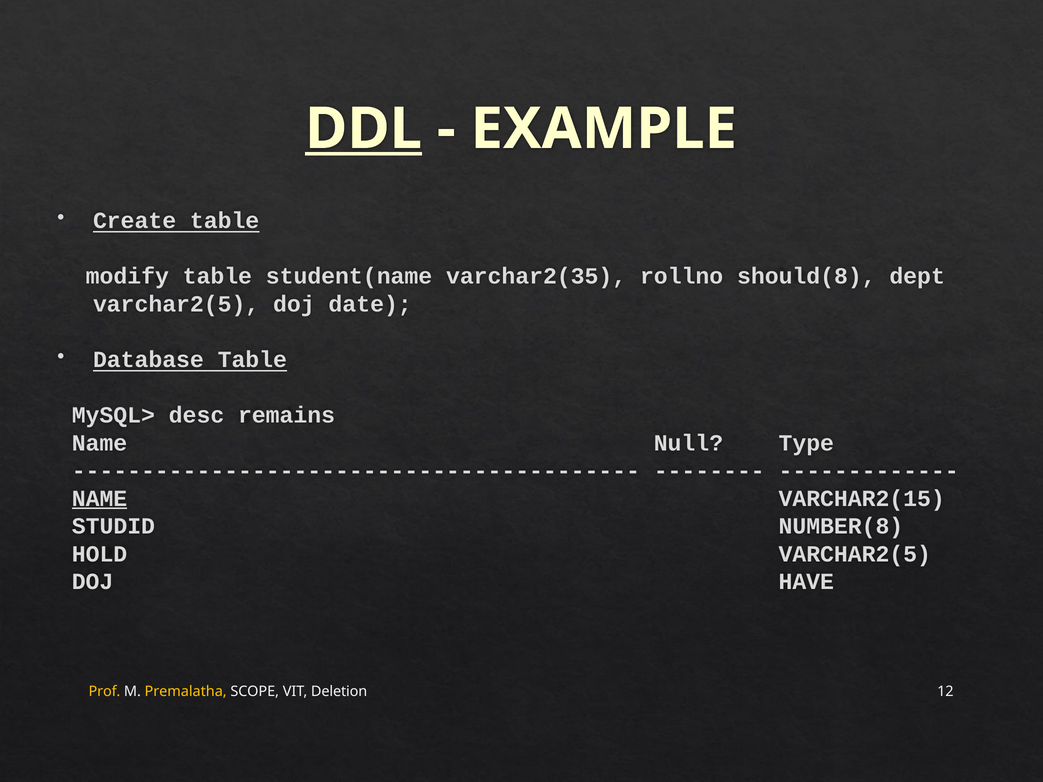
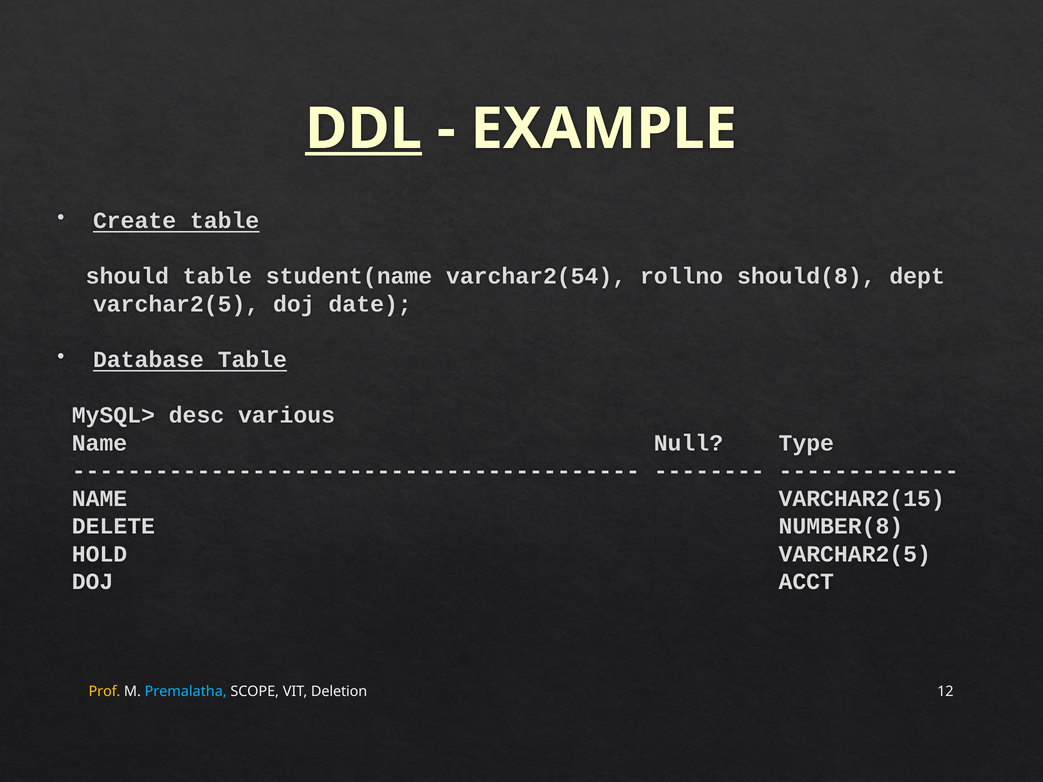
modify: modify -> should
varchar2(35: varchar2(35 -> varchar2(54
remains: remains -> various
NAME at (100, 499) underline: present -> none
STUDID: STUDID -> DELETE
HAVE: HAVE -> ACCT
Premalatha colour: yellow -> light blue
